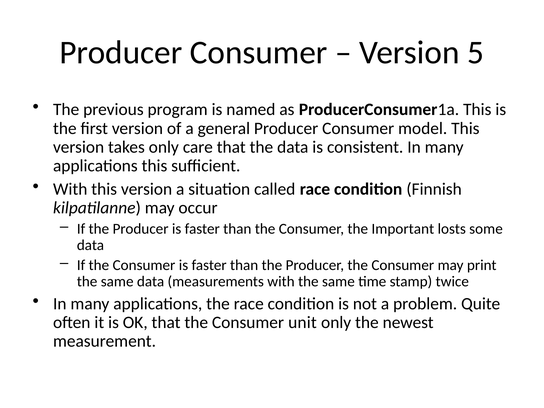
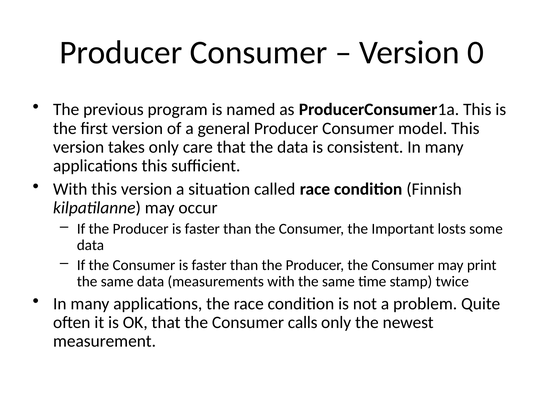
5: 5 -> 0
unit: unit -> calls
